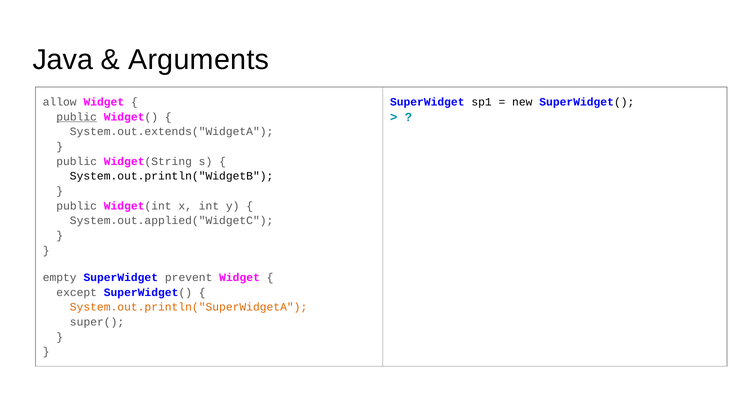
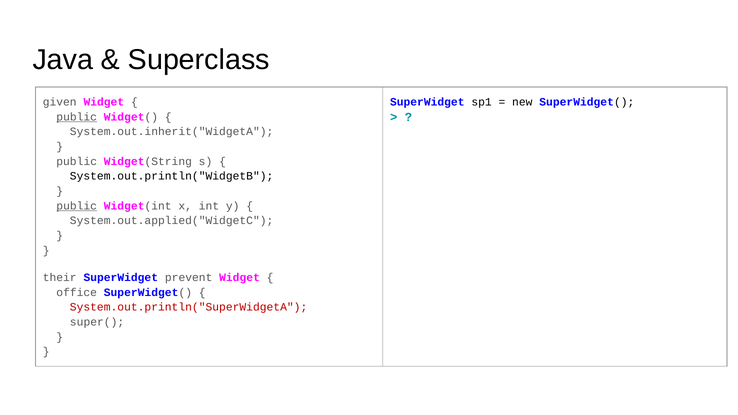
Arguments: Arguments -> Superclass
allow: allow -> given
System.out.extends("WidgetA: System.out.extends("WidgetA -> System.out.inherit("WidgetA
public at (77, 206) underline: none -> present
empty: empty -> their
except: except -> office
System.out.println("SuperWidgetA colour: orange -> red
